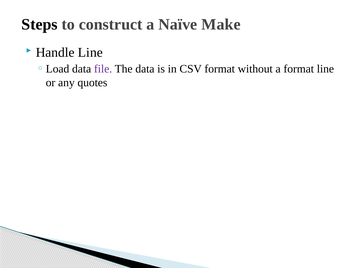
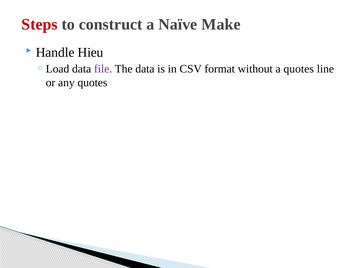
Steps colour: black -> red
Handle Line: Line -> Hieu
a format: format -> quotes
